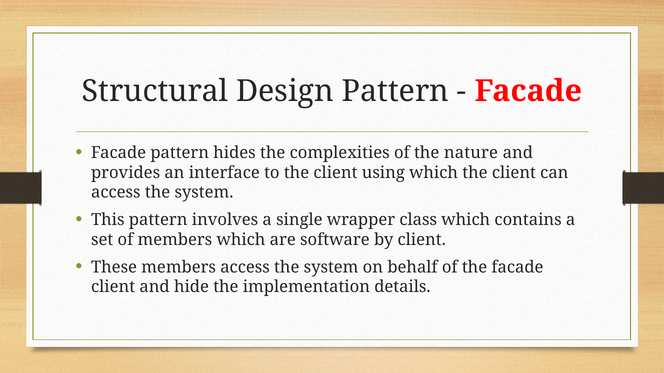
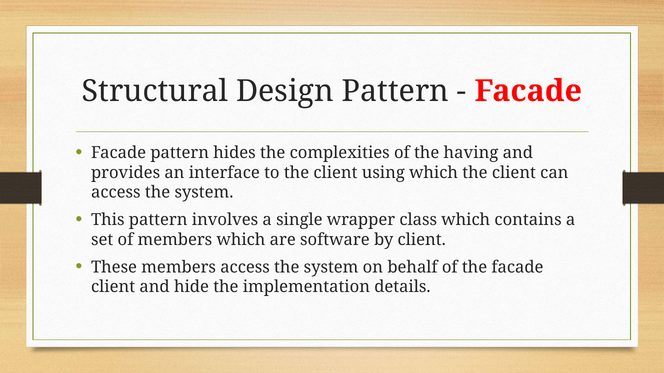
nature: nature -> having
